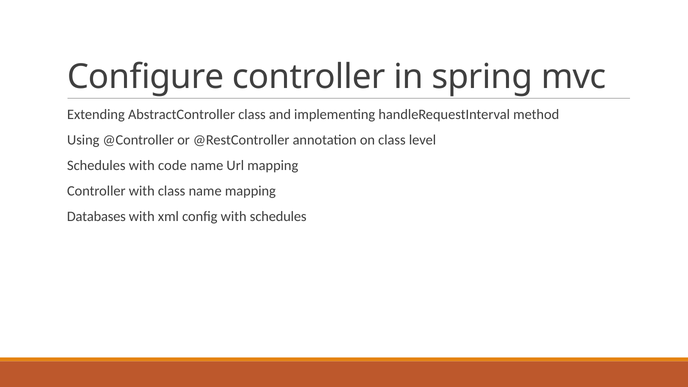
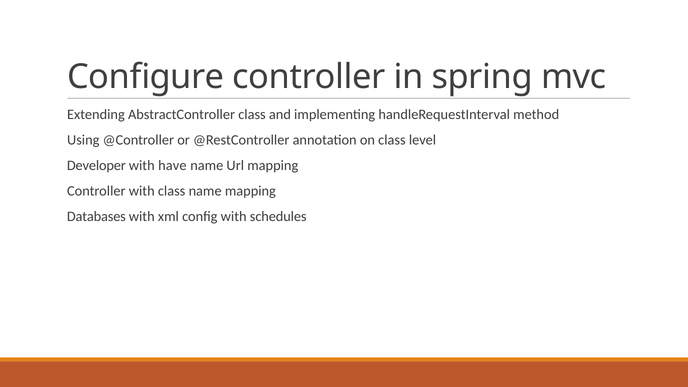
Schedules at (96, 165): Schedules -> Developer
code: code -> have
